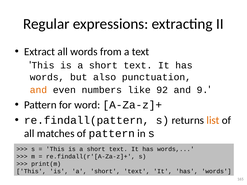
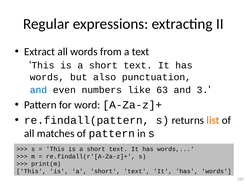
and at (38, 90) colour: orange -> blue
92: 92 -> 63
9: 9 -> 3
